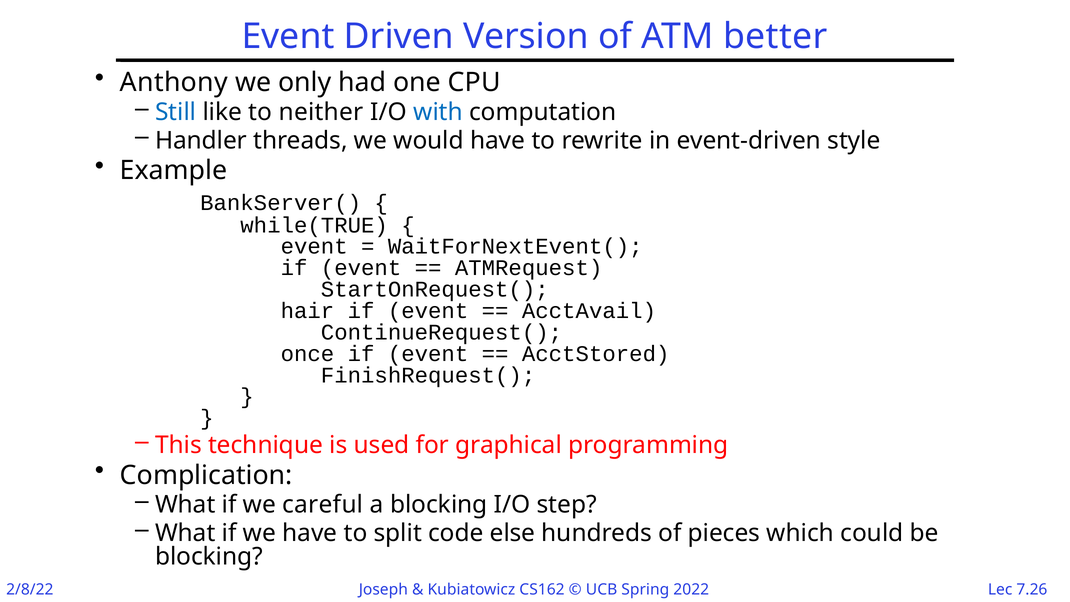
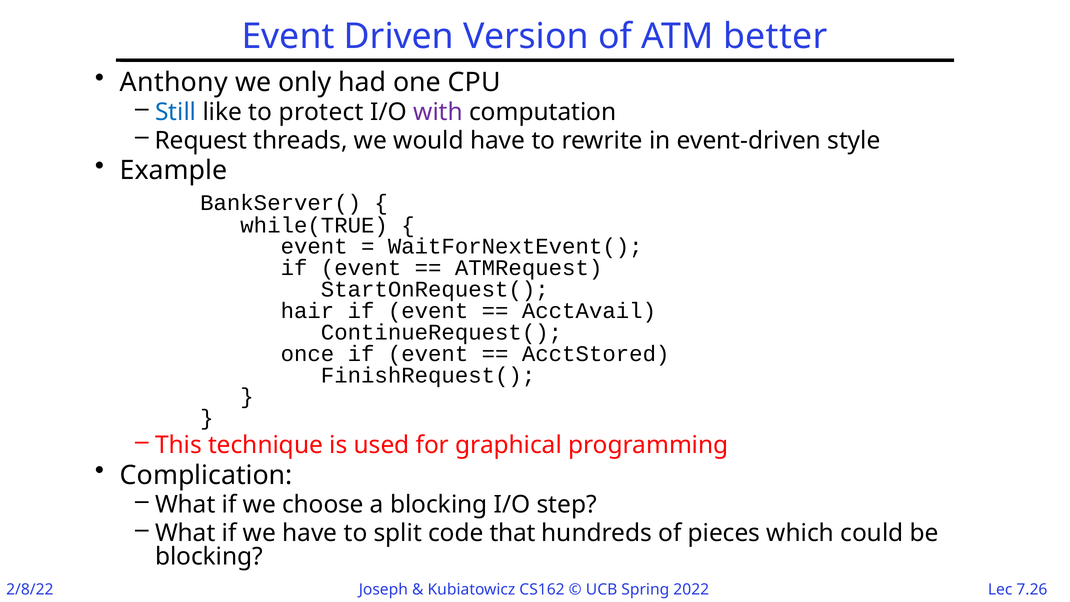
neither: neither -> protect
with colour: blue -> purple
Handler: Handler -> Request
careful: careful -> choose
else: else -> that
